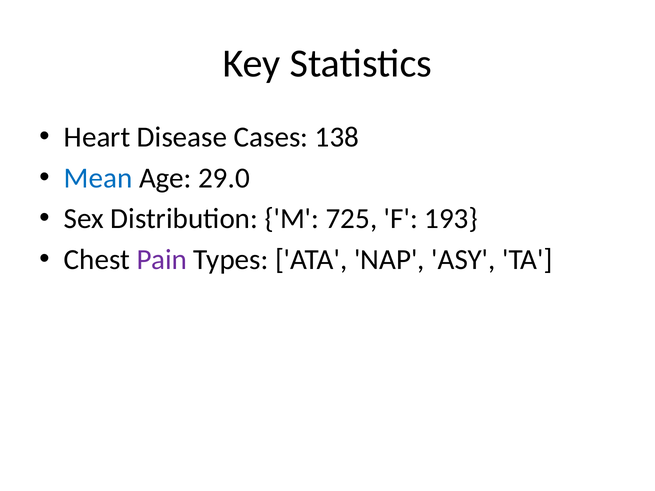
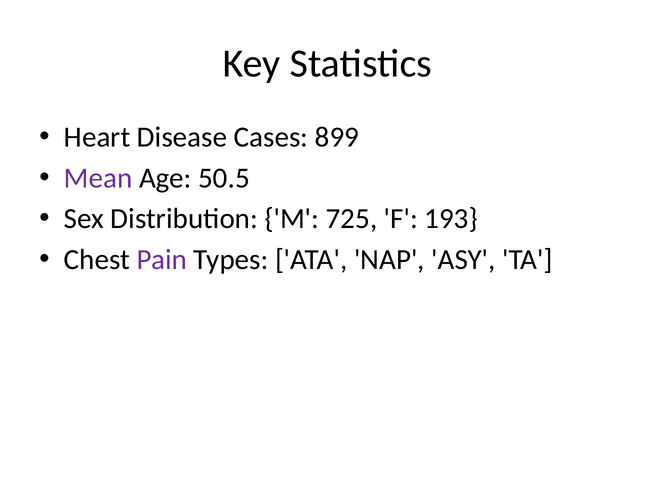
138: 138 -> 899
Mean colour: blue -> purple
29.0: 29.0 -> 50.5
